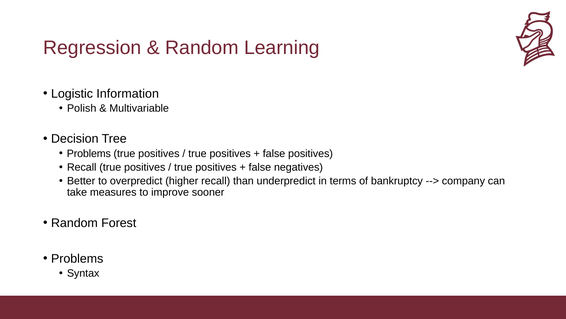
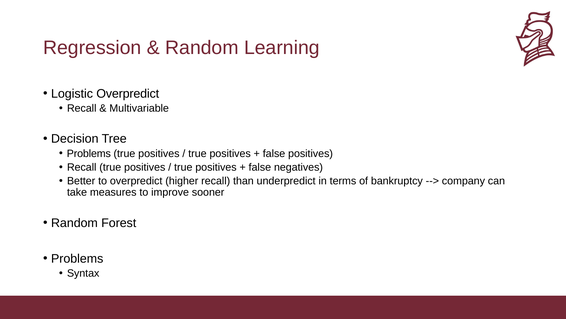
Logistic Information: Information -> Overpredict
Polish at (82, 108): Polish -> Recall
